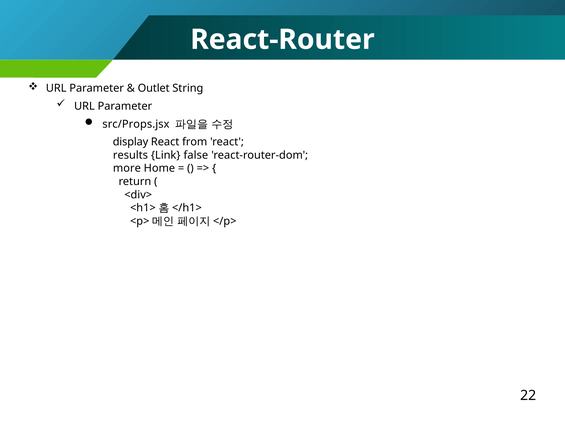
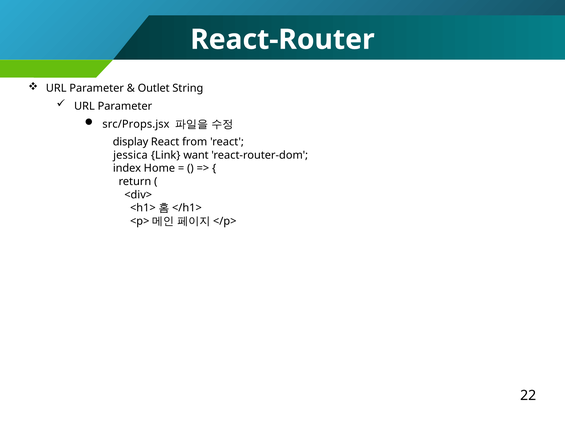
results: results -> jessica
false: false -> want
more: more -> index
